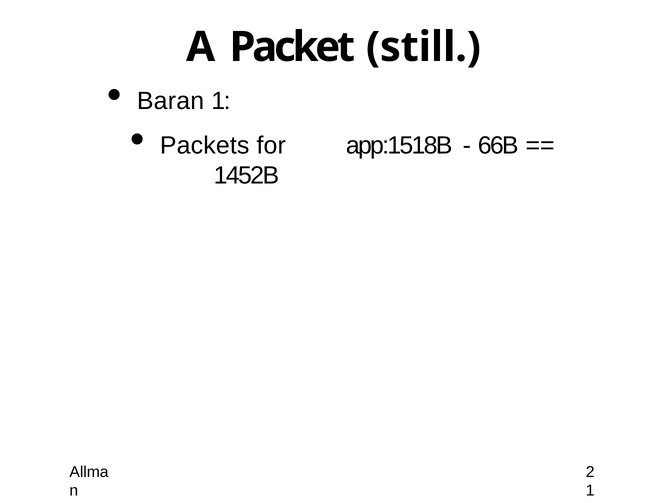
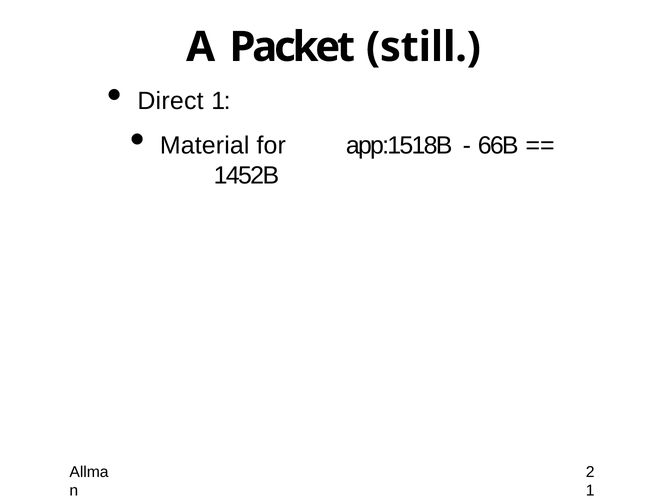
Baran: Baran -> Direct
Packets: Packets -> Material
